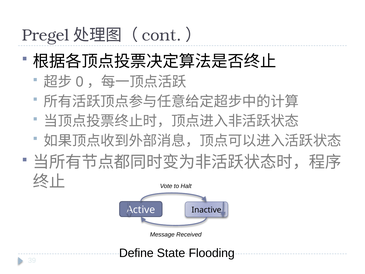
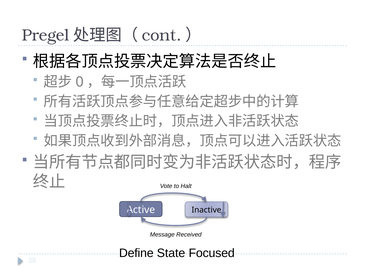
Flooding: Flooding -> Focused
